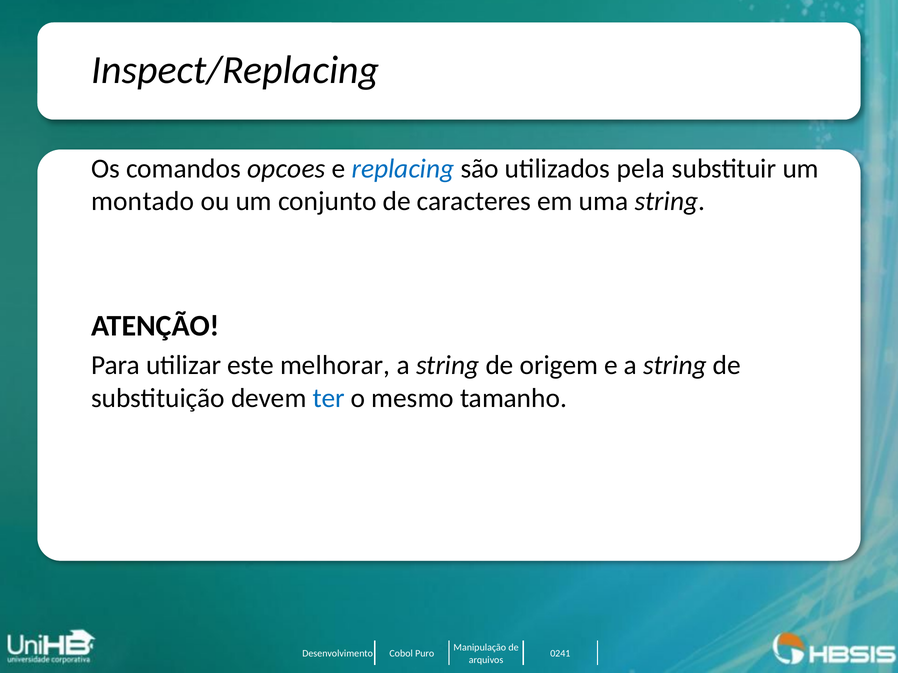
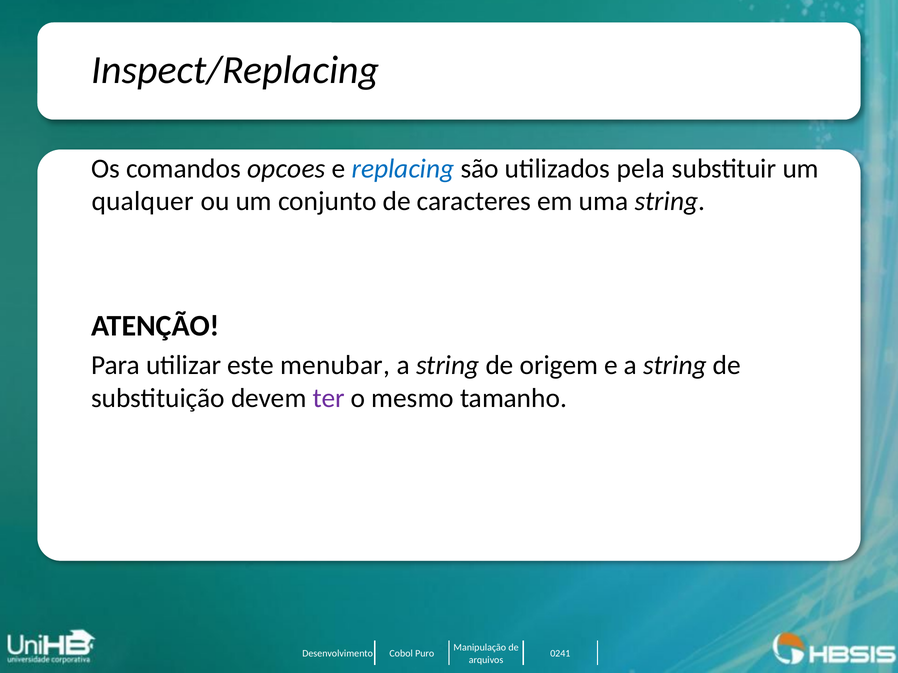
montado: montado -> qualquer
melhorar: melhorar -> menubar
ter colour: blue -> purple
